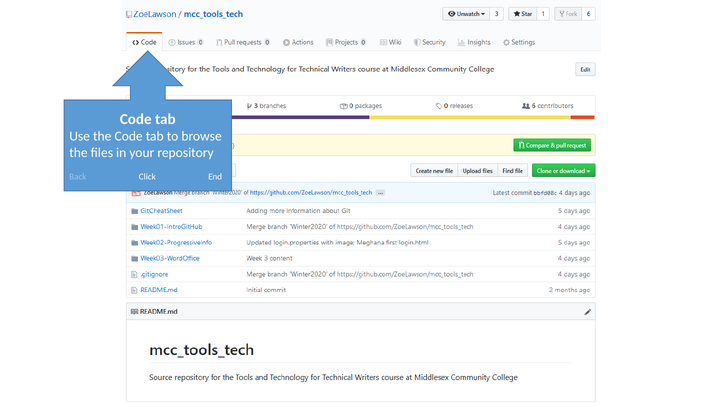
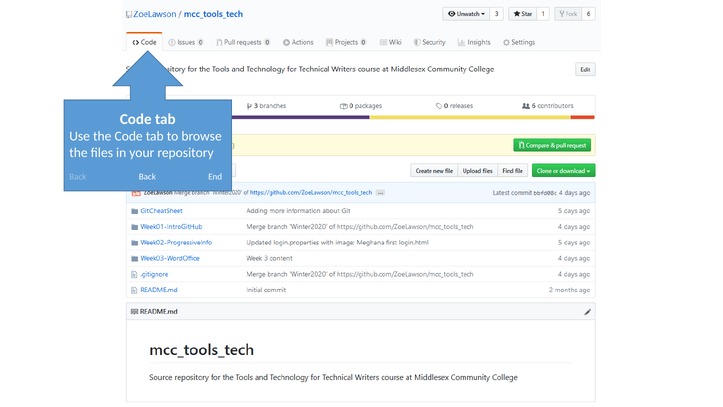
Back Click: Click -> Back
